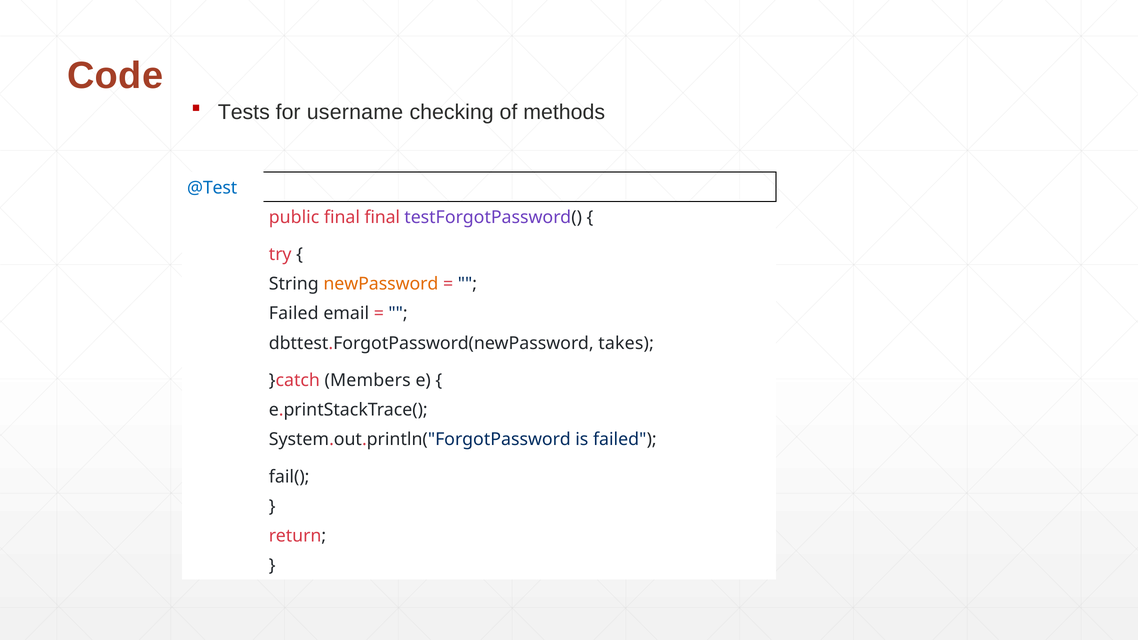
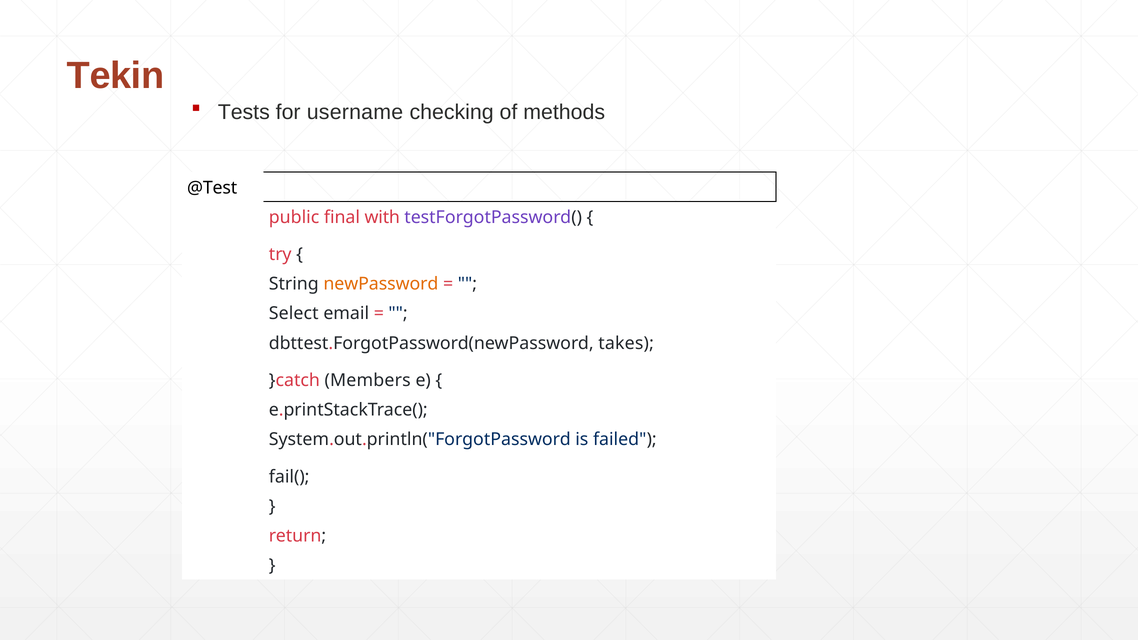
Code: Code -> Tekin
@Test colour: blue -> black
final final: final -> with
Failed at (294, 314): Failed -> Select
